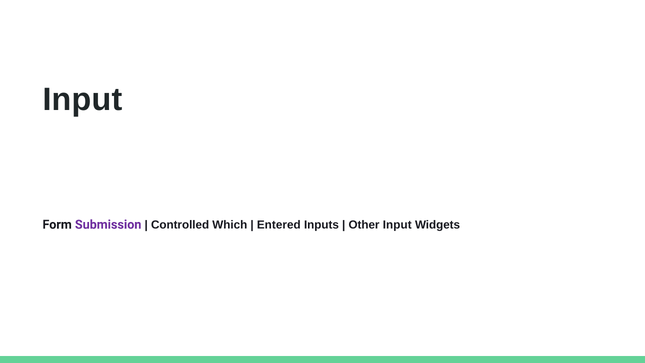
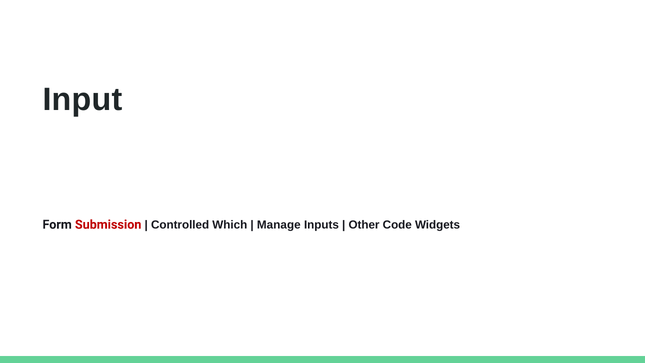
Submission colour: purple -> red
Entered: Entered -> Manage
Other Input: Input -> Code
